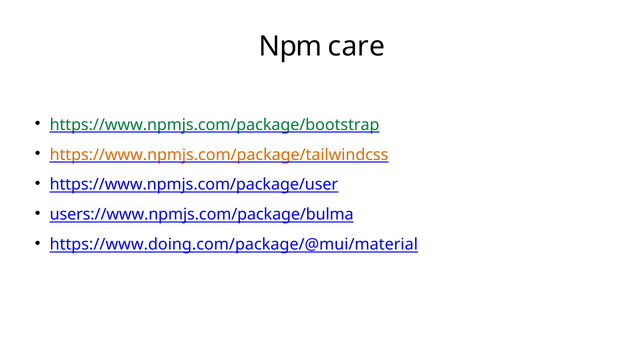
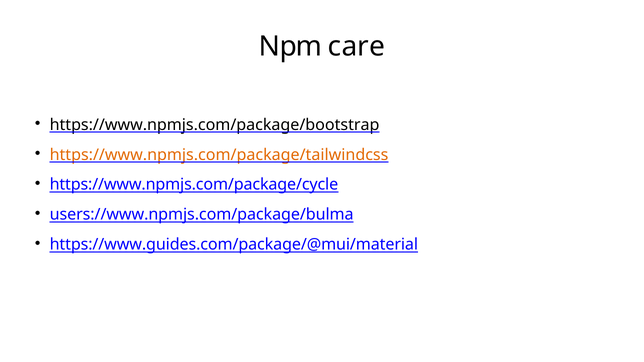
https://www.npmjs.com/package/bootstrap colour: green -> black
https://www.npmjs.com/package/user: https://www.npmjs.com/package/user -> https://www.npmjs.com/package/cycle
https://www.doing.com/package/@mui/material: https://www.doing.com/package/@mui/material -> https://www.guides.com/package/@mui/material
